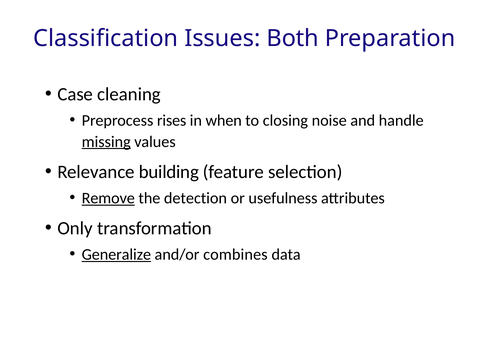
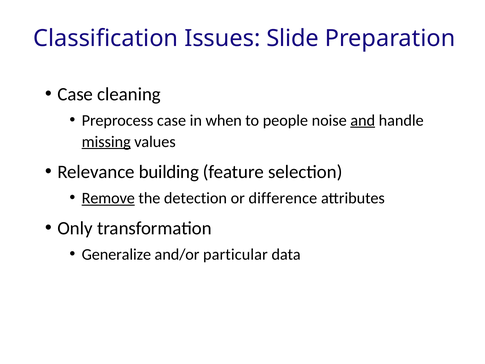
Both: Both -> Slide
Preprocess rises: rises -> case
closing: closing -> people
and underline: none -> present
usefulness: usefulness -> difference
Generalize underline: present -> none
combines: combines -> particular
